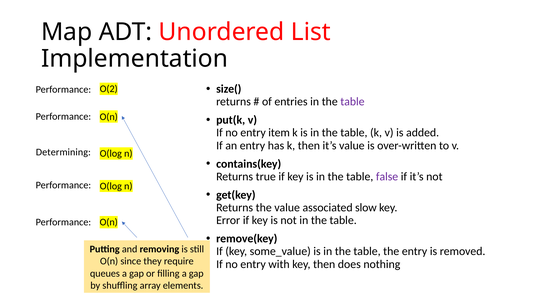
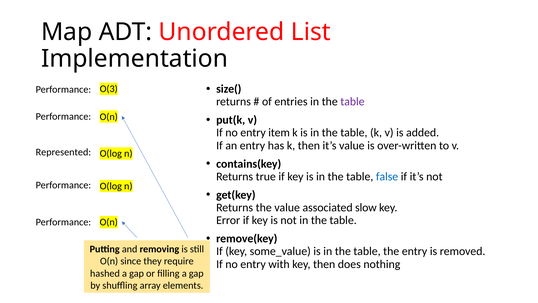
O(2: O(2 -> O(3
Determining: Determining -> Represented
false colour: purple -> blue
queues: queues -> hashed
